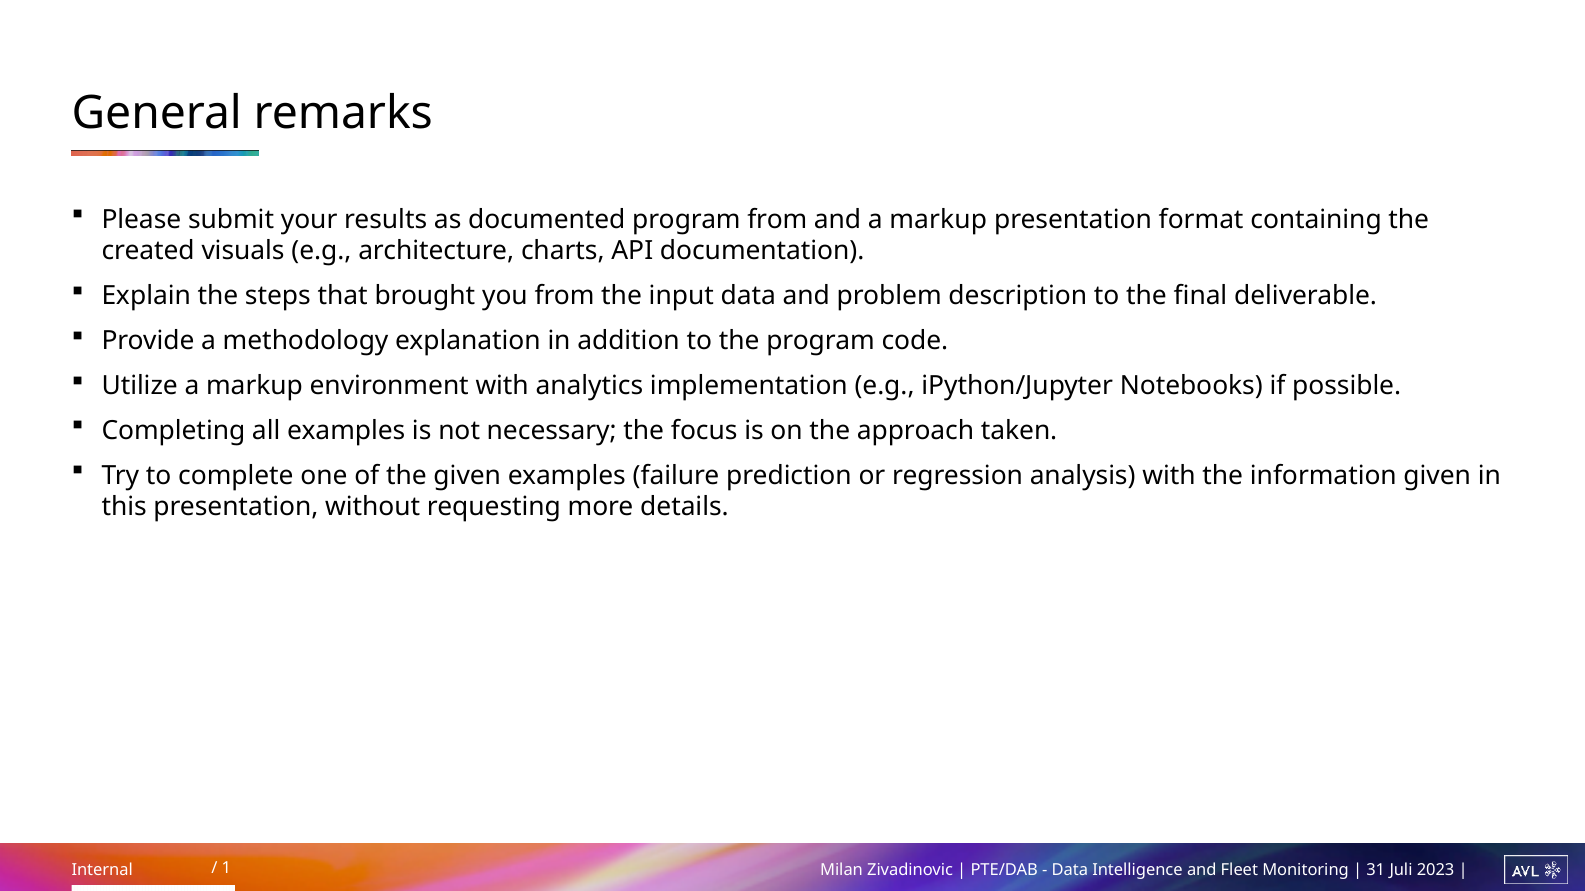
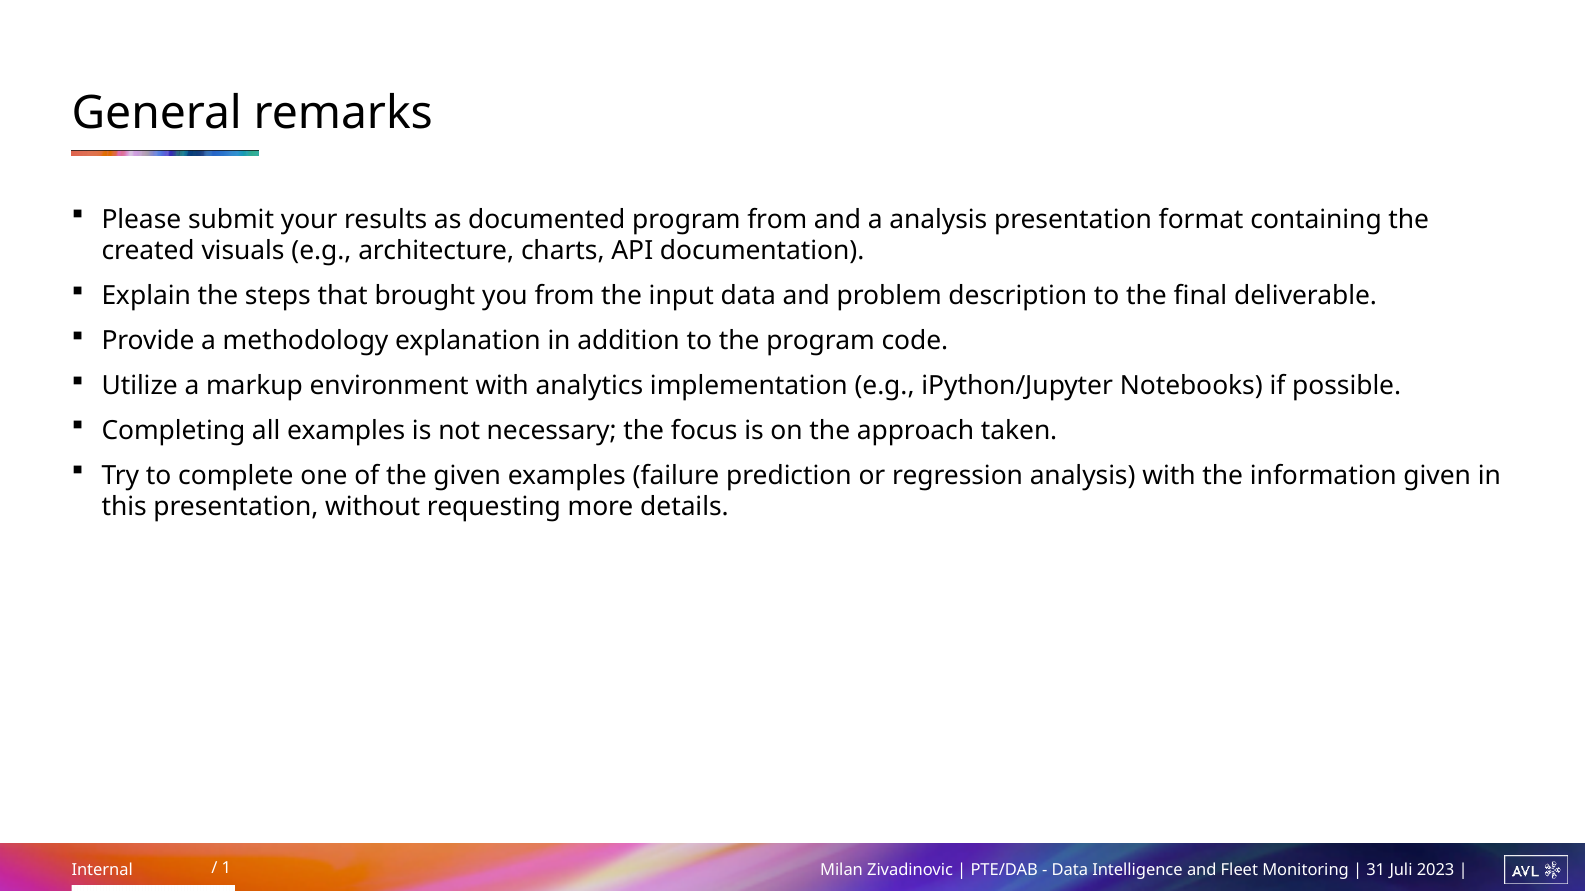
and a markup: markup -> analysis
